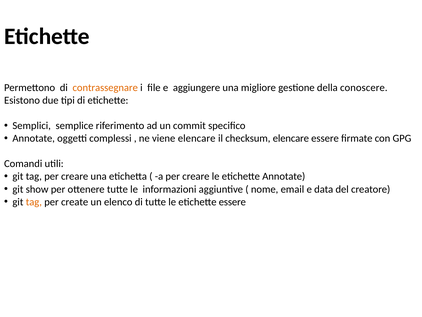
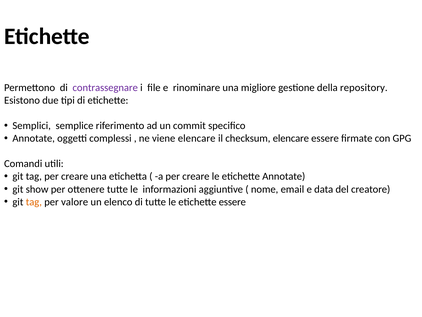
contrassegnare colour: orange -> purple
aggiungere: aggiungere -> rinominare
conoscere: conoscere -> repository
create: create -> valore
